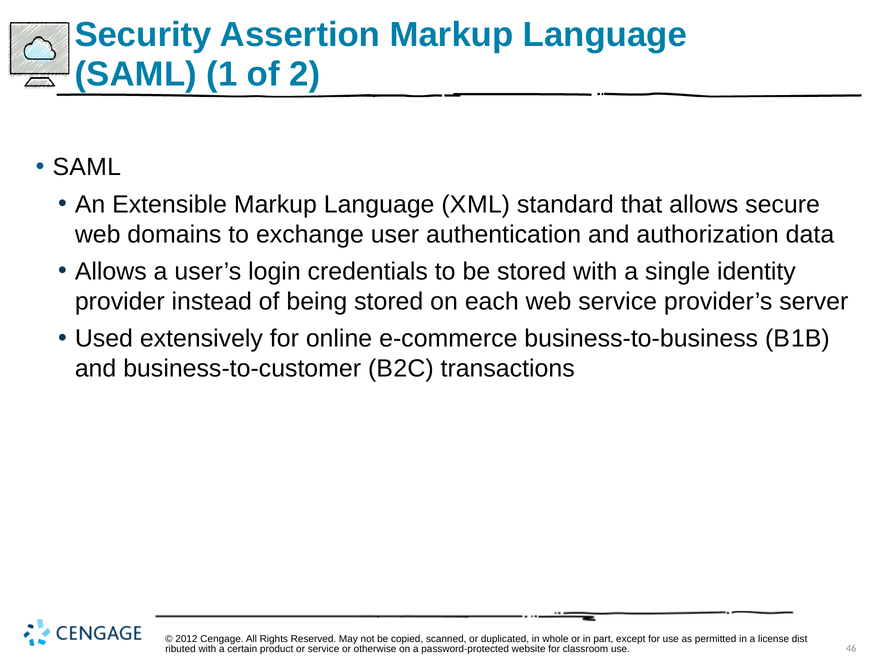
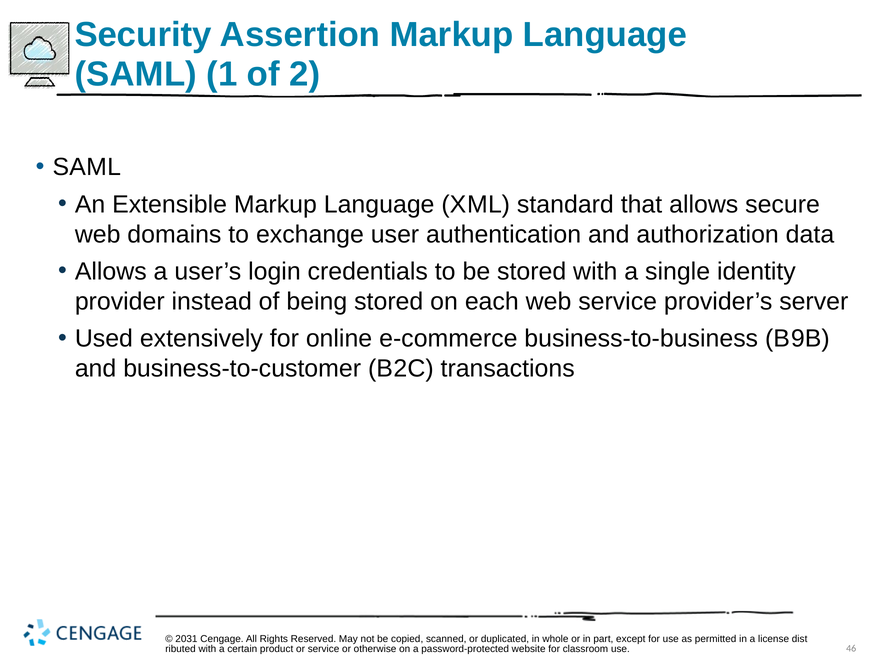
B 1: 1 -> 9
2012: 2012 -> 2031
